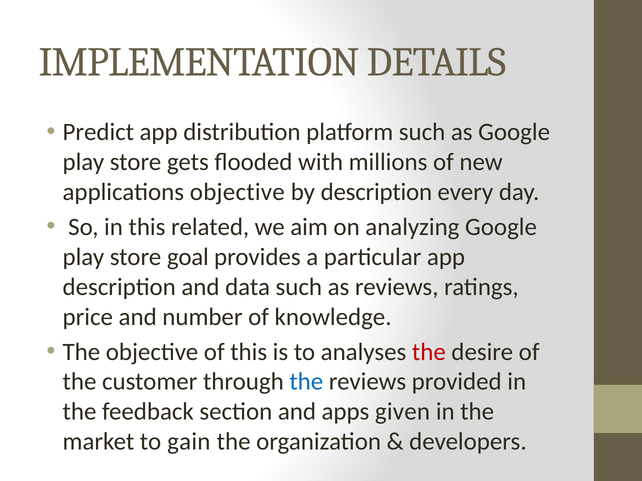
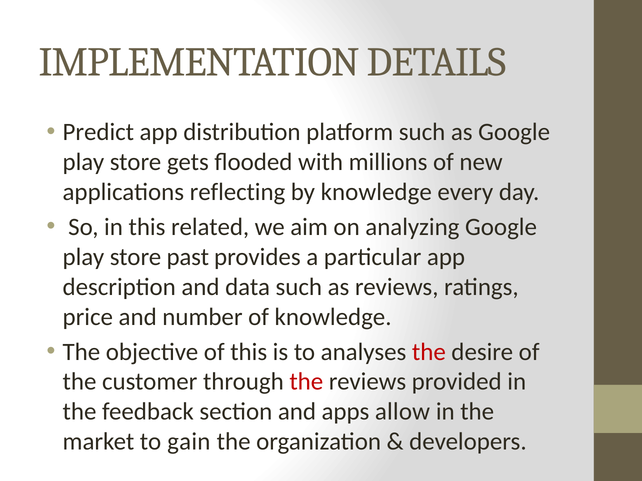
applications objective: objective -> reflecting
by description: description -> knowledge
goal: goal -> past
the at (306, 382) colour: blue -> red
given: given -> allow
